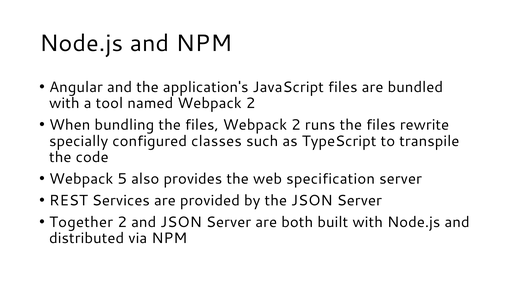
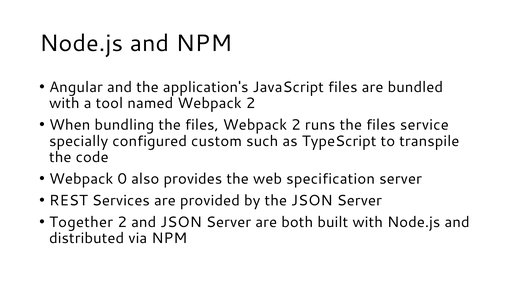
rewrite: rewrite -> service
classes: classes -> custom
5: 5 -> 0
